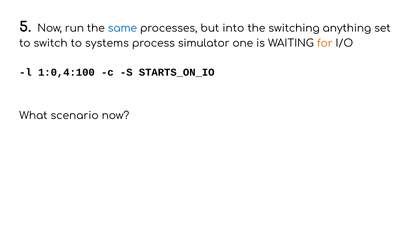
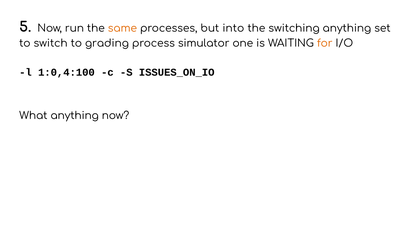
same colour: blue -> orange
systems: systems -> grading
STARTS_ON_IO: STARTS_ON_IO -> ISSUES_ON_IO
What scenario: scenario -> anything
